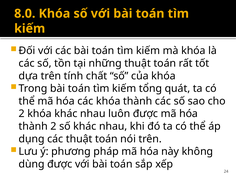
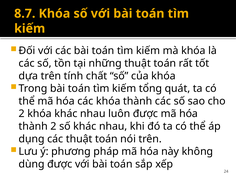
8.0: 8.0 -> 8.7
